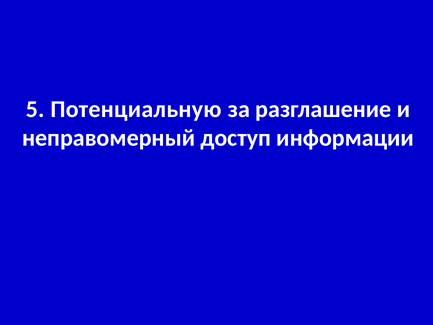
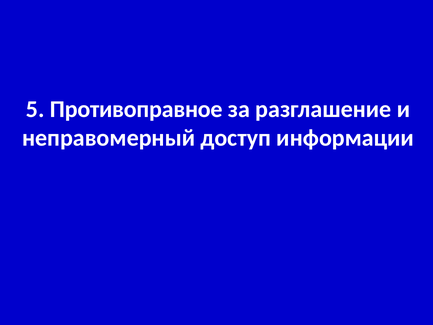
Потенциальную: Потенциальную -> Противоправное
